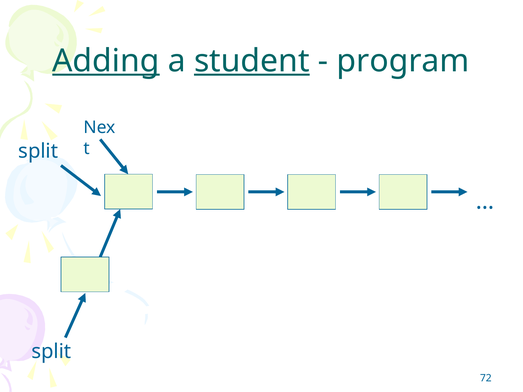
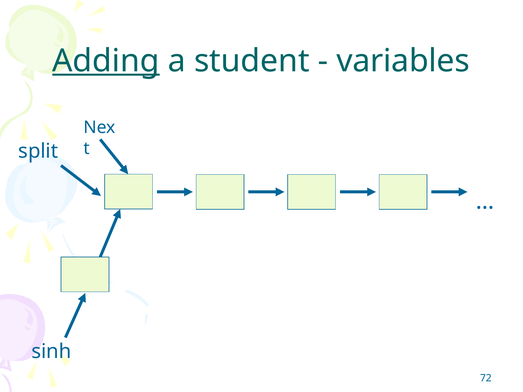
student underline: present -> none
program: program -> variables
split at (51, 352): split -> sinh
